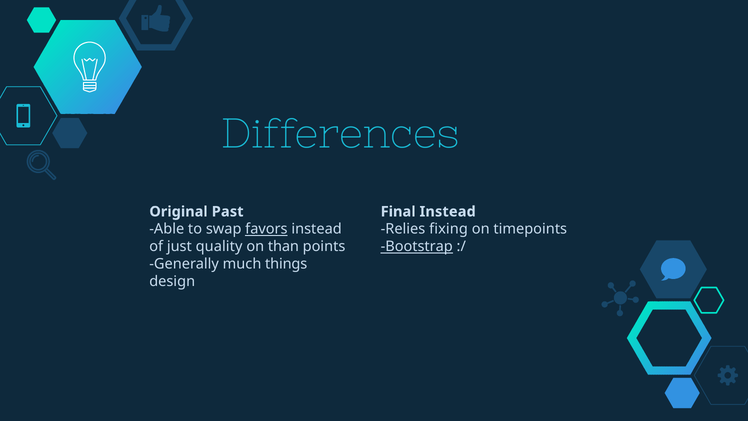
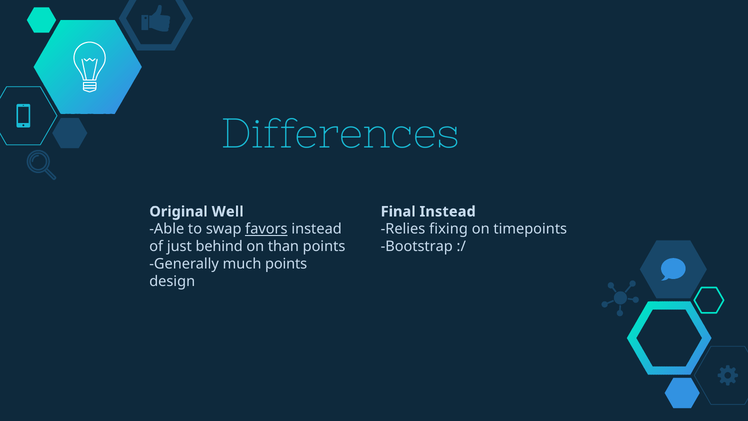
Past: Past -> Well
quality: quality -> behind
Bootstrap underline: present -> none
much things: things -> points
